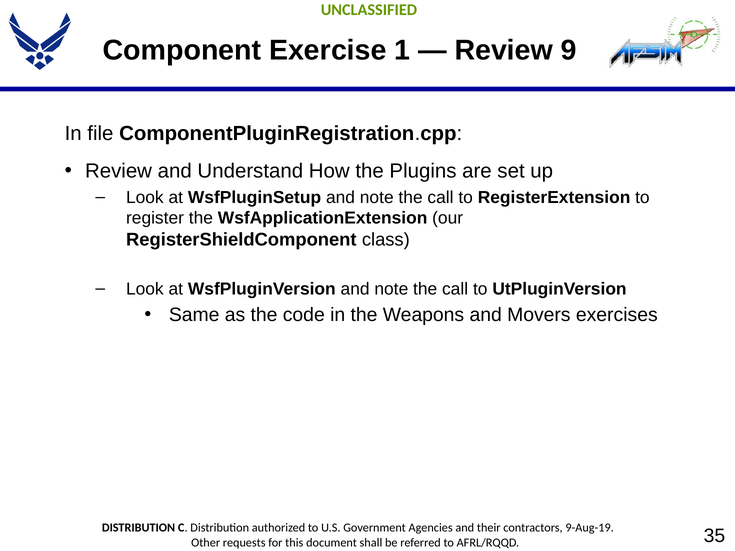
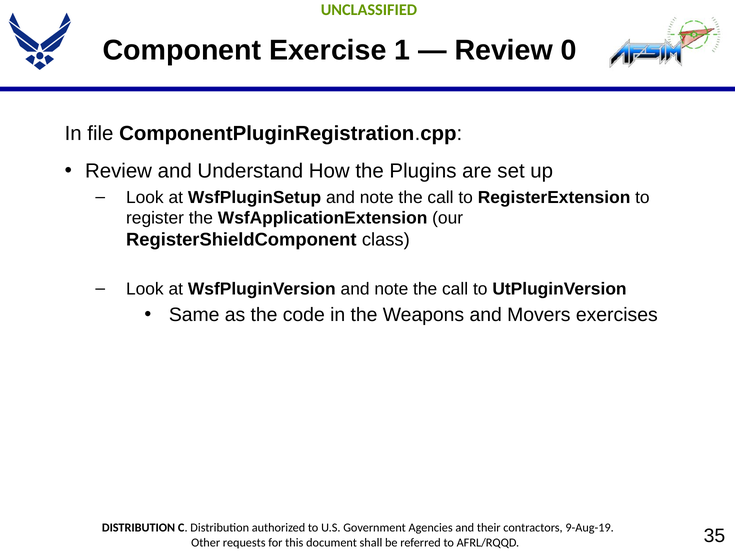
9: 9 -> 0
